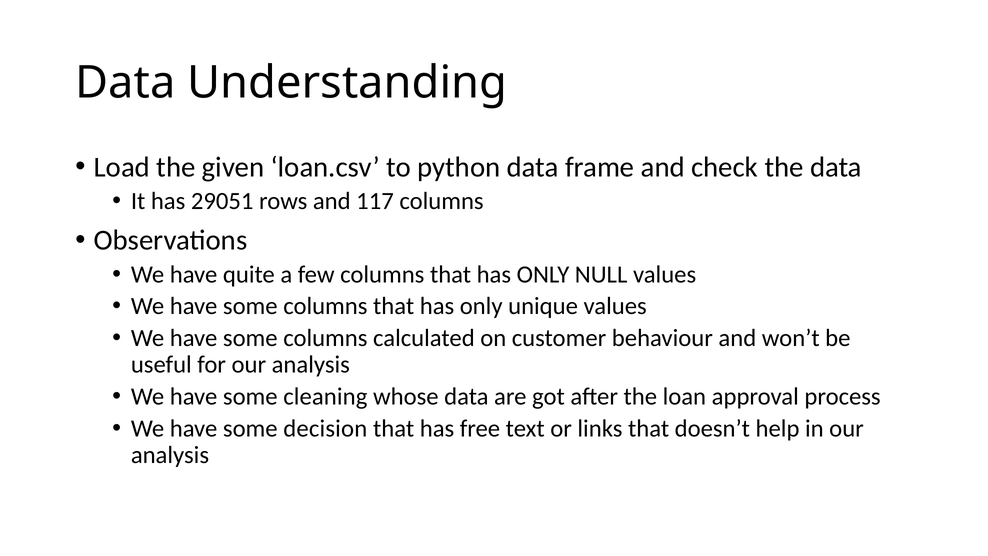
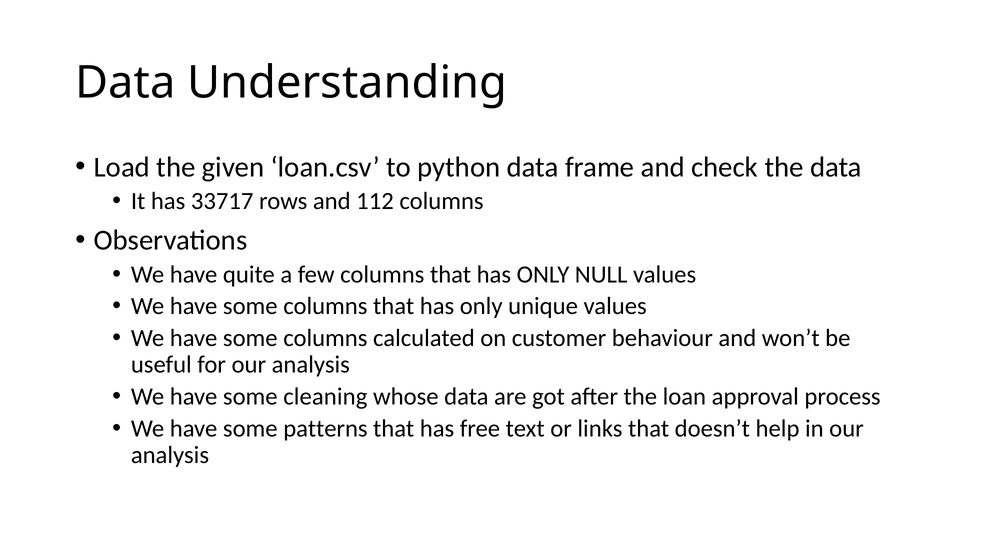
29051: 29051 -> 33717
117: 117 -> 112
decision: decision -> patterns
